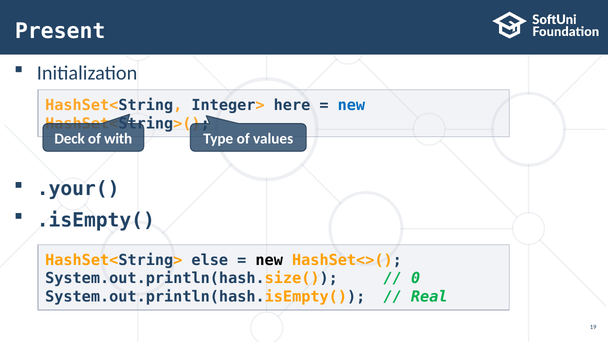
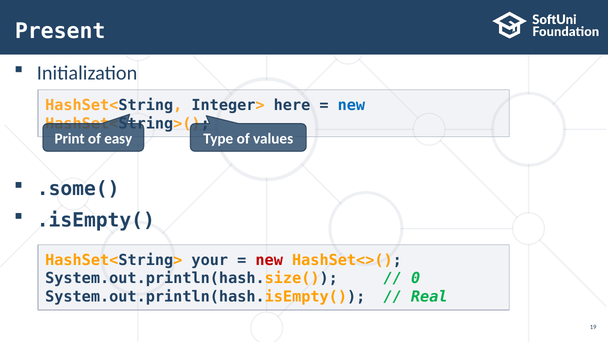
Deck: Deck -> Print
with: with -> easy
.your(: .your( -> .some(
else: else -> your
new at (269, 260) colour: black -> red
